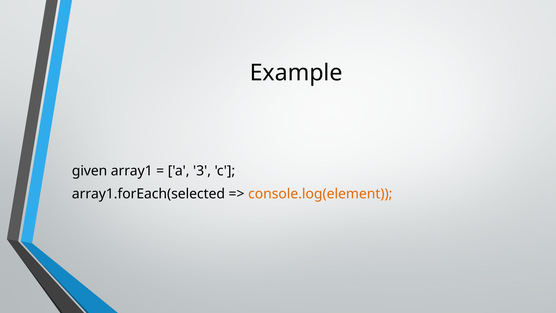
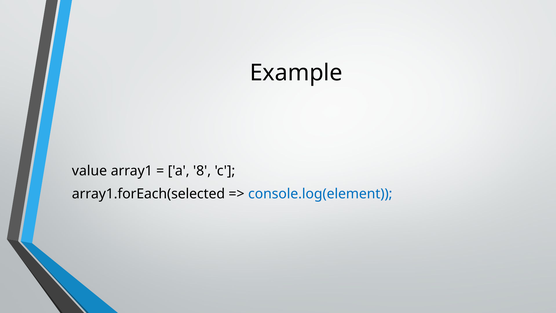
given: given -> value
3: 3 -> 8
console.log(element colour: orange -> blue
